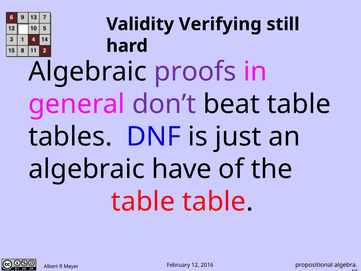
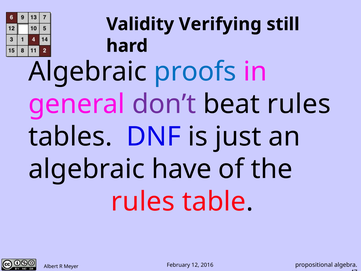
proofs colour: purple -> blue
beat table: table -> rules
table at (143, 202): table -> rules
